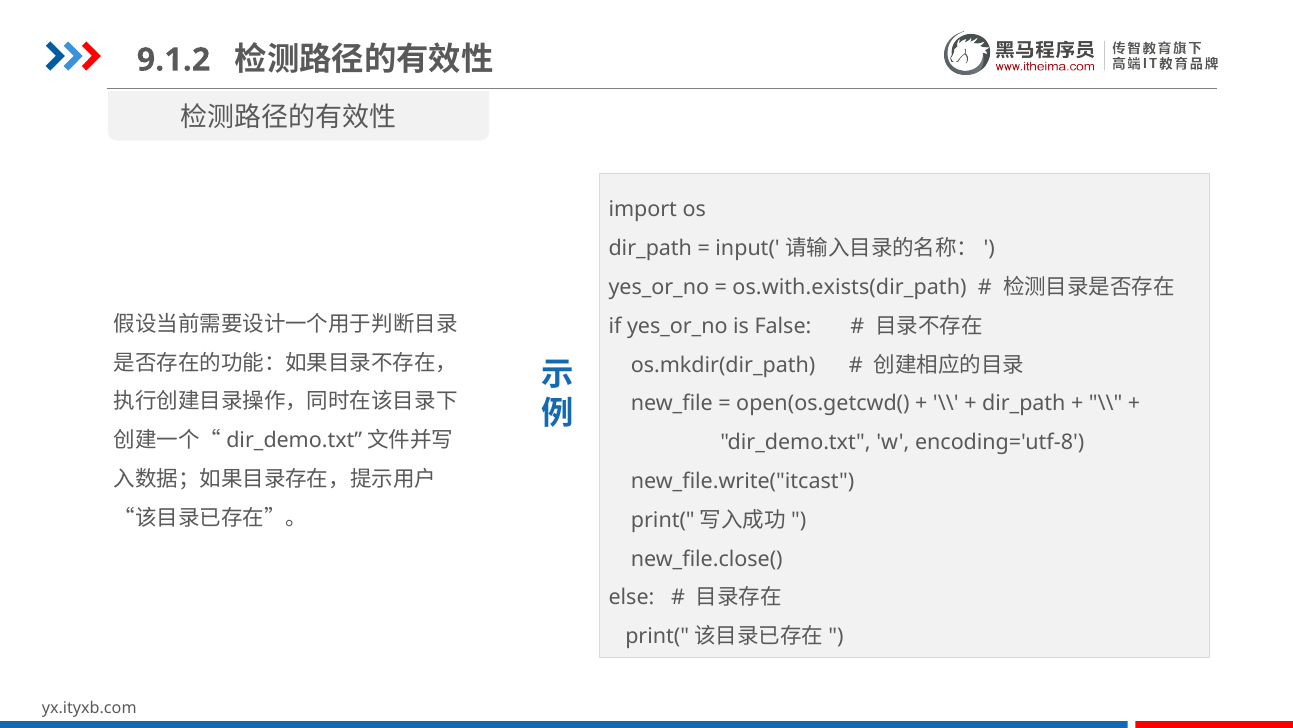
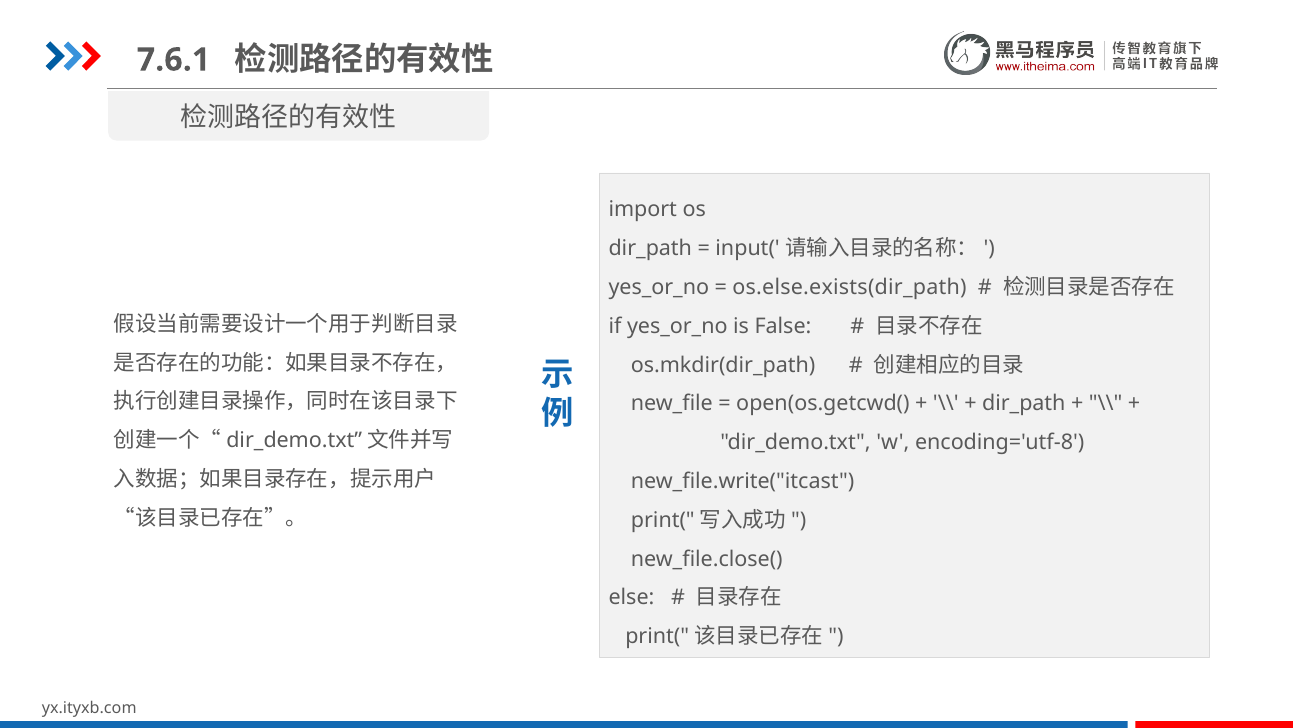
9.1.2: 9.1.2 -> 7.6.1
os.with.exists(dir_path: os.with.exists(dir_path -> os.else.exists(dir_path
